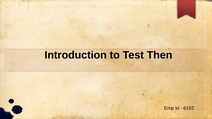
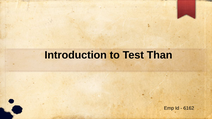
Then: Then -> Than
